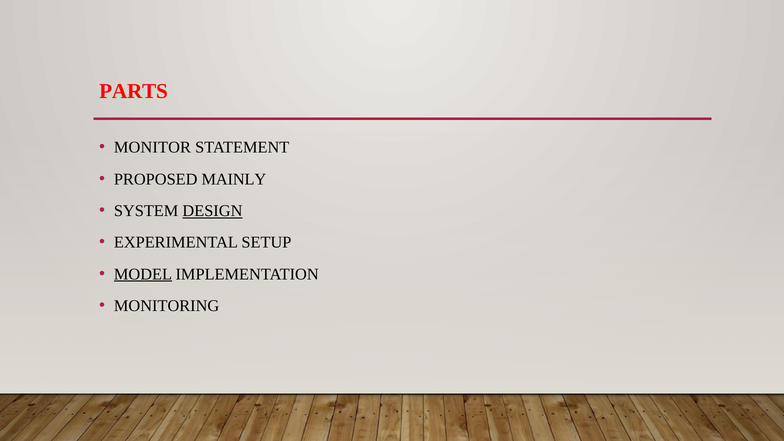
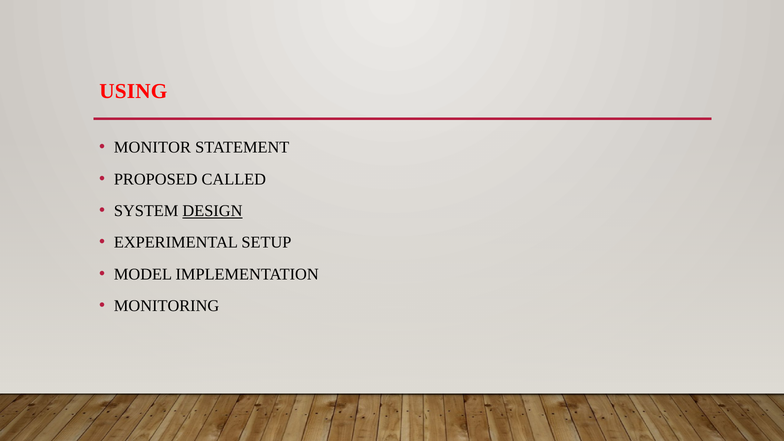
PARTS: PARTS -> USING
MAINLY: MAINLY -> CALLED
MODEL underline: present -> none
